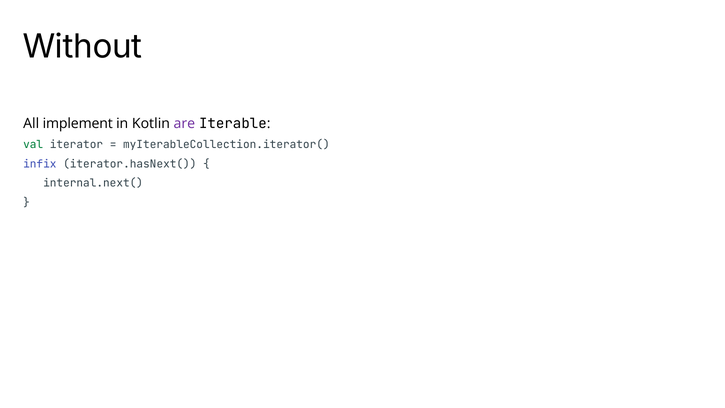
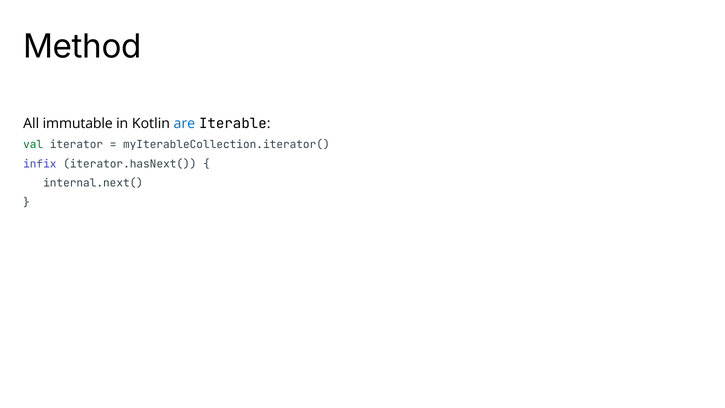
Without: Without -> Method
implement: implement -> immutable
are colour: purple -> blue
